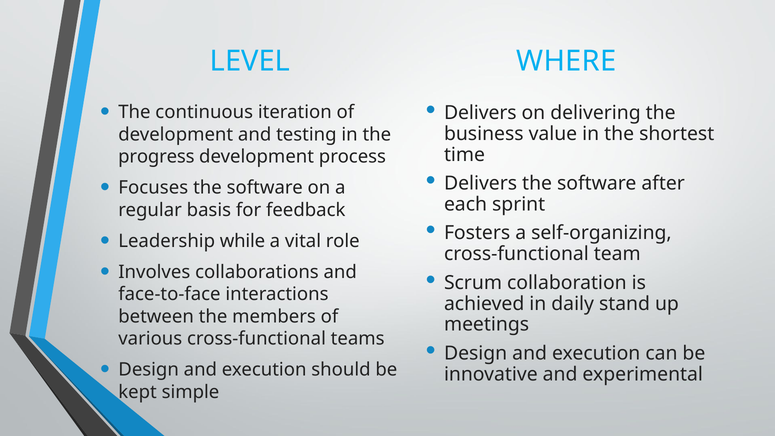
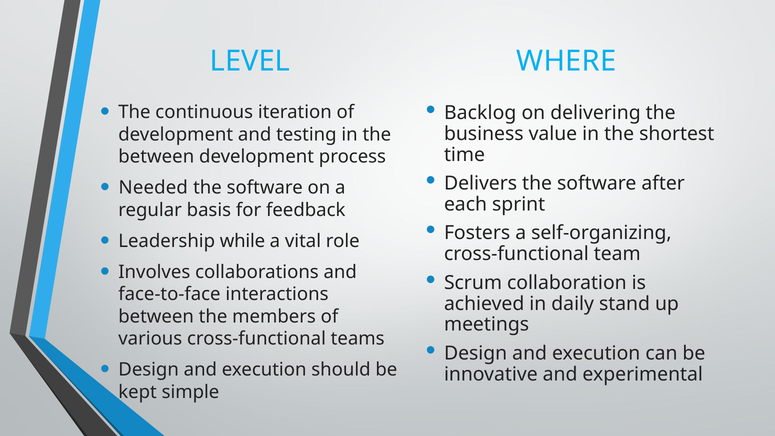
Delivers at (480, 113): Delivers -> Backlog
progress at (156, 157): progress -> between
Focuses: Focuses -> Needed
